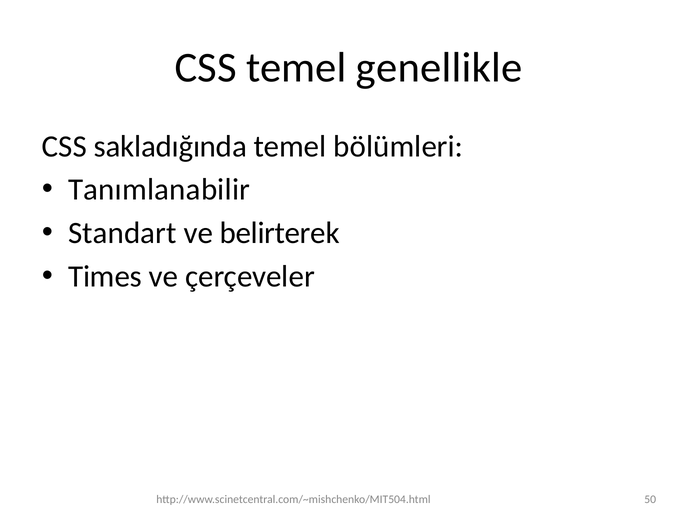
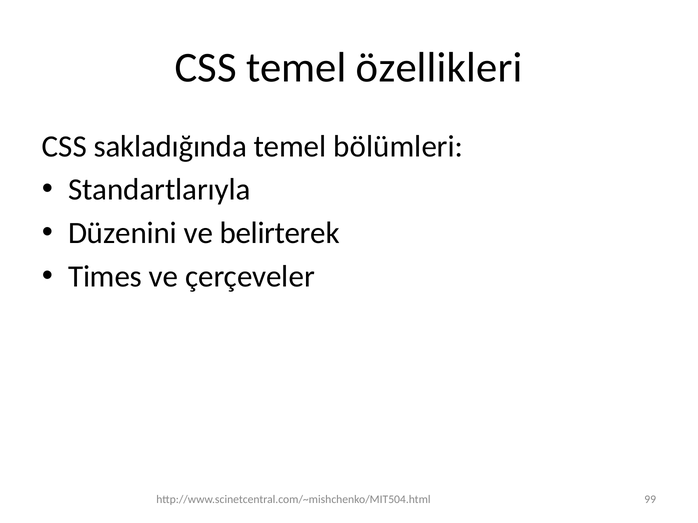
genellikle: genellikle -> özellikleri
Tanımlanabilir: Tanımlanabilir -> Standartlarıyla
Standart: Standart -> Düzenini
50: 50 -> 99
